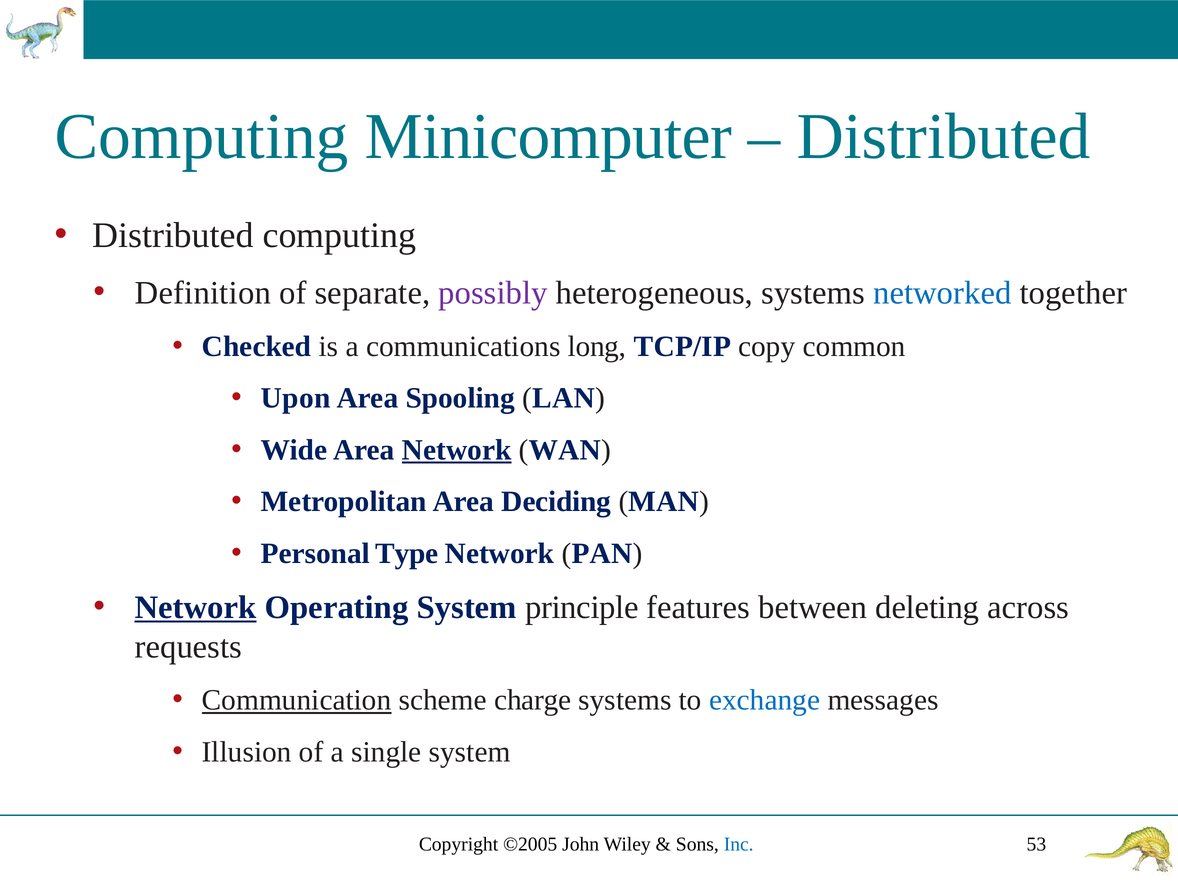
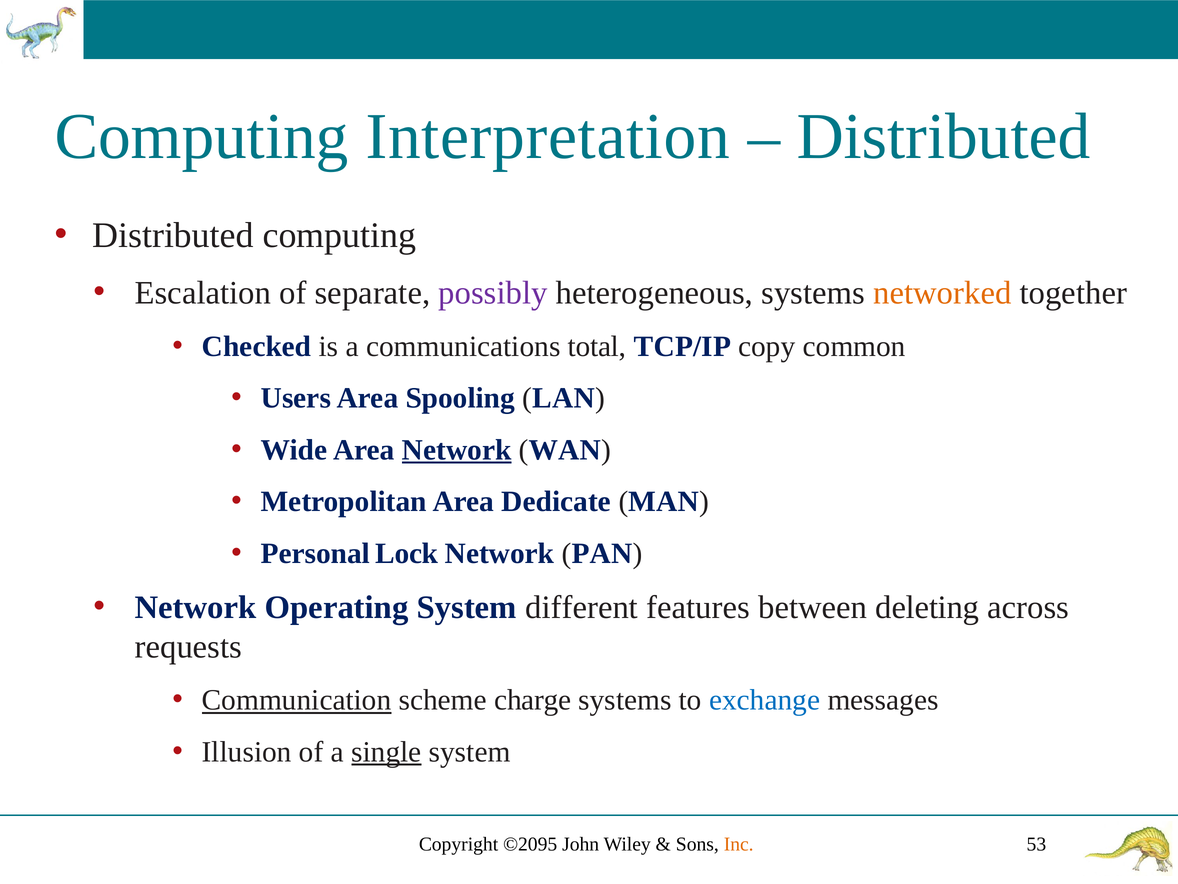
Minicomputer: Minicomputer -> Interpretation
Definition: Definition -> Escalation
networked colour: blue -> orange
long: long -> total
Upon: Upon -> Users
Deciding: Deciding -> Dedicate
Type: Type -> Lock
Network at (196, 607) underline: present -> none
principle: principle -> different
single underline: none -> present
©2005: ©2005 -> ©2095
Inc colour: blue -> orange
